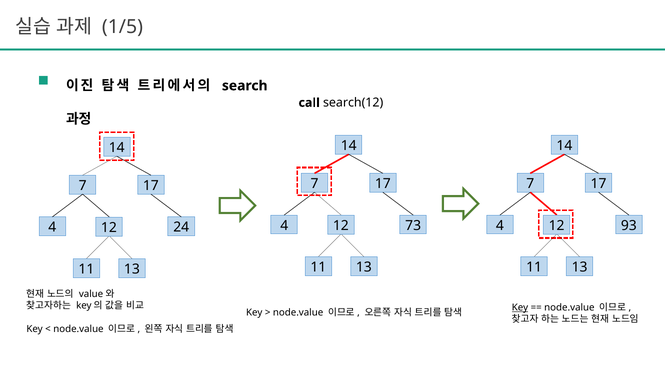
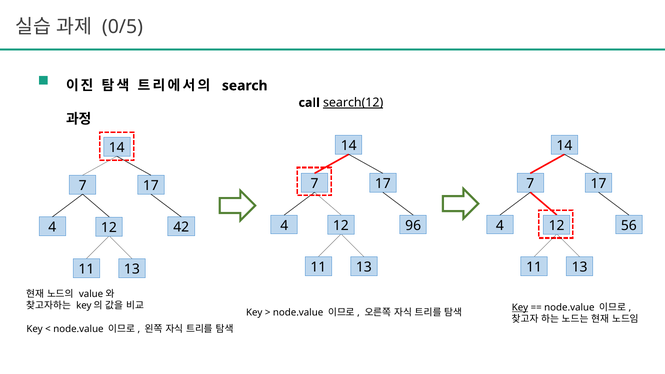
1/5: 1/5 -> 0/5
search(12 underline: none -> present
73: 73 -> 96
93: 93 -> 56
24: 24 -> 42
